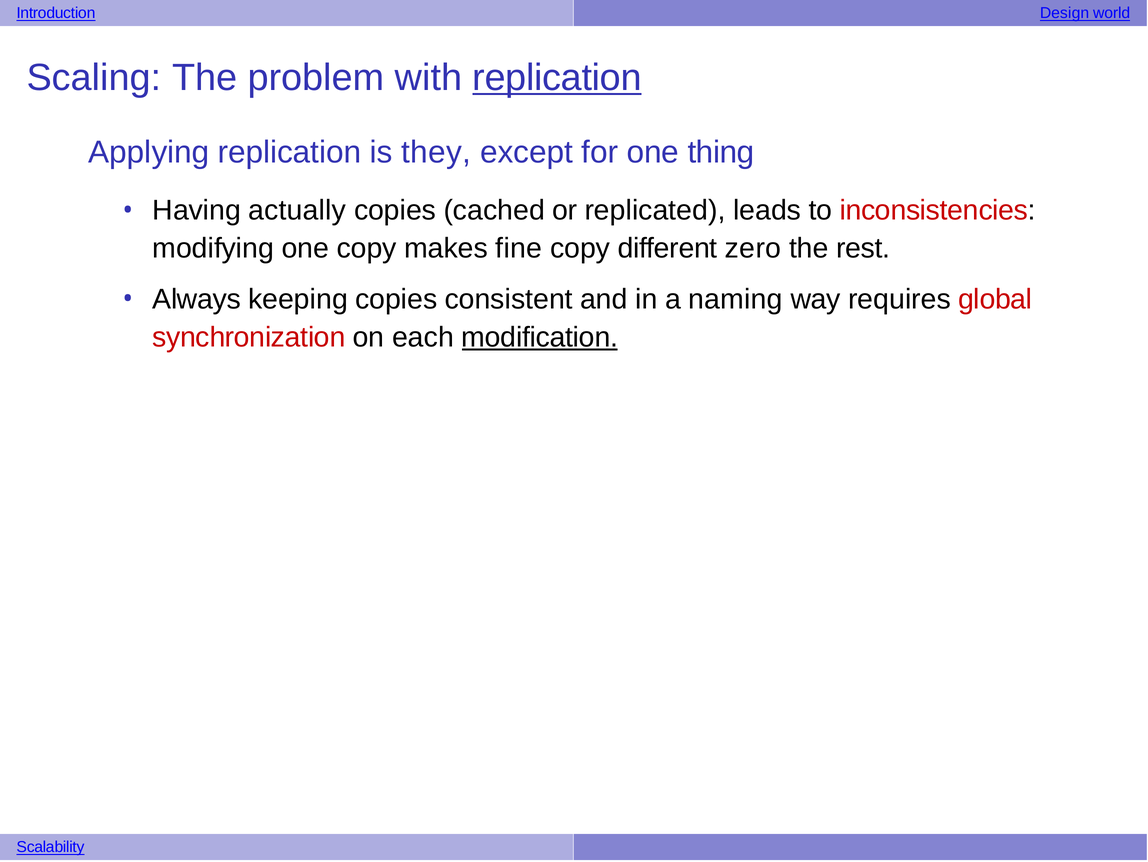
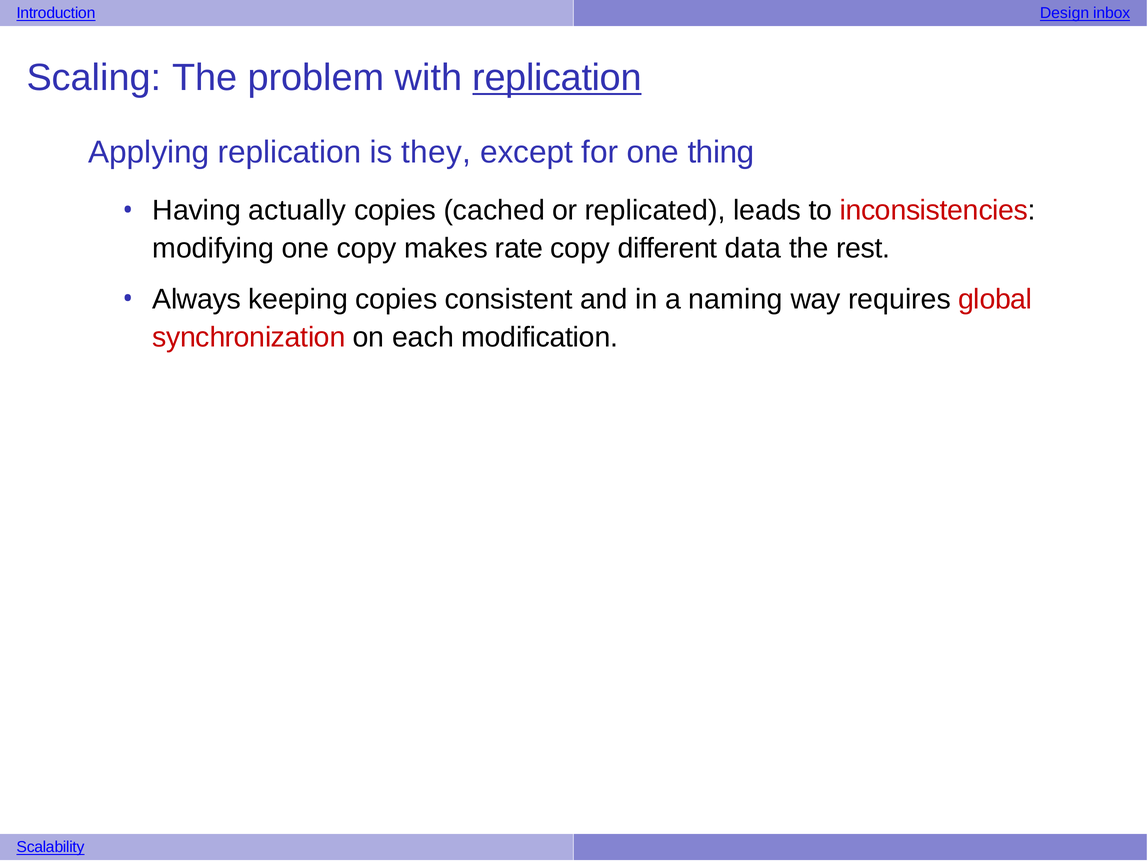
world: world -> inbox
fine: fine -> rate
zero: zero -> data
modification underline: present -> none
